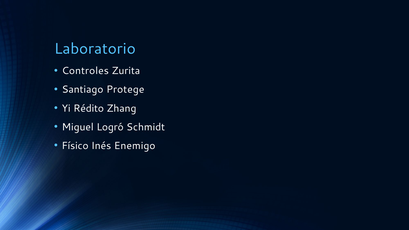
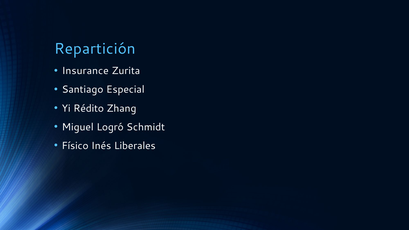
Laboratorio: Laboratorio -> Repartición
Controles: Controles -> Insurance
Protege: Protege -> Especial
Enemigo: Enemigo -> Liberales
